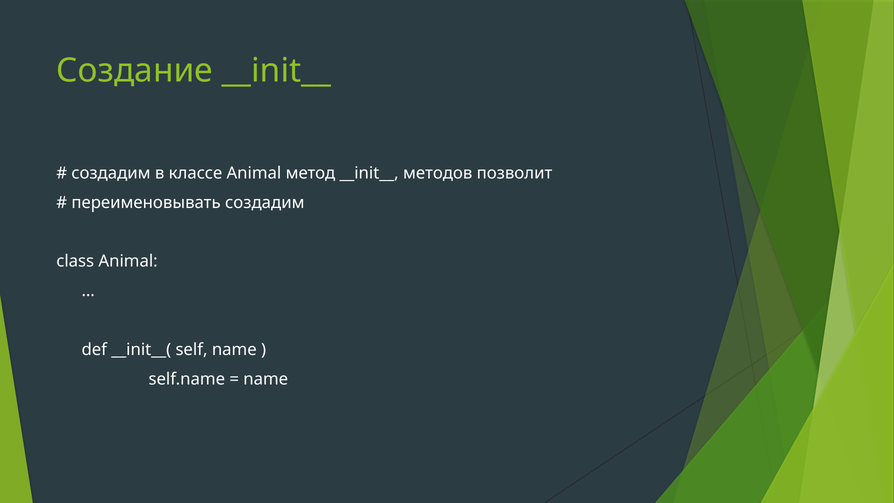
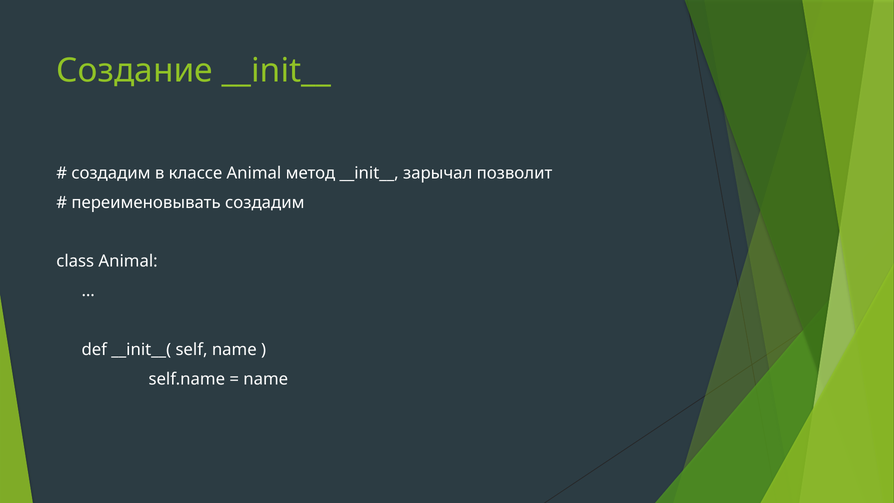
методов: методов -> зарычал
